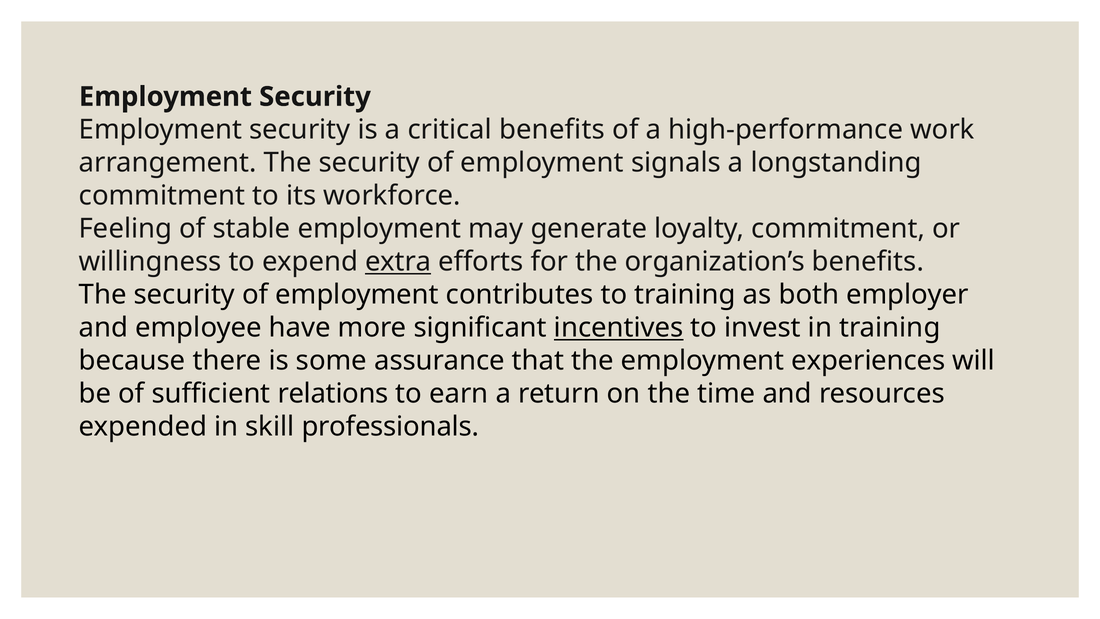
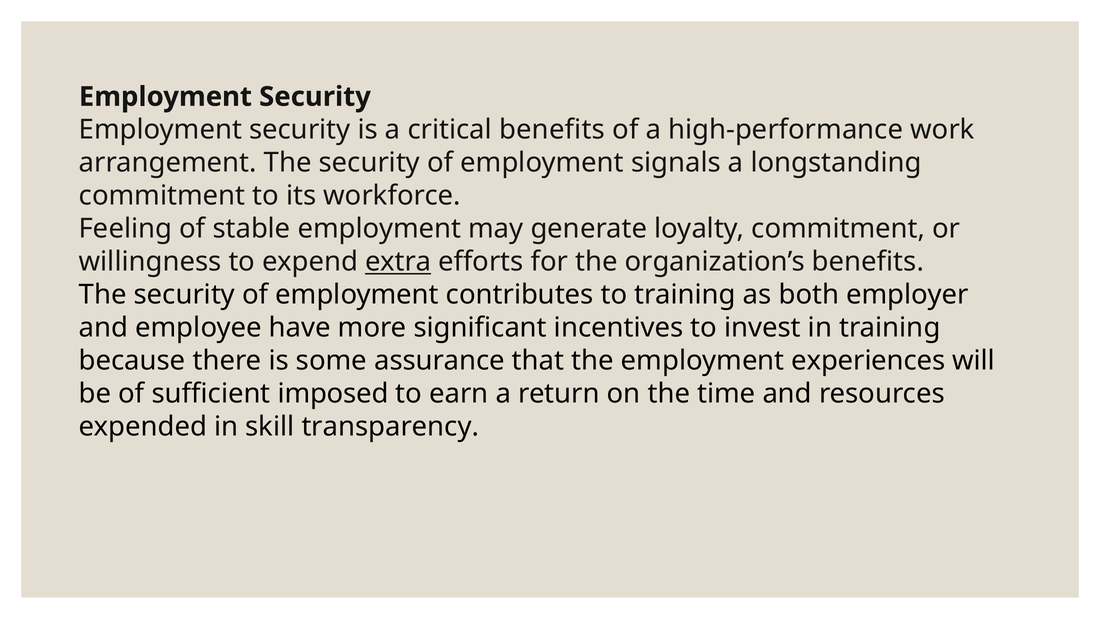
incentives underline: present -> none
relations: relations -> imposed
professionals: professionals -> transparency
